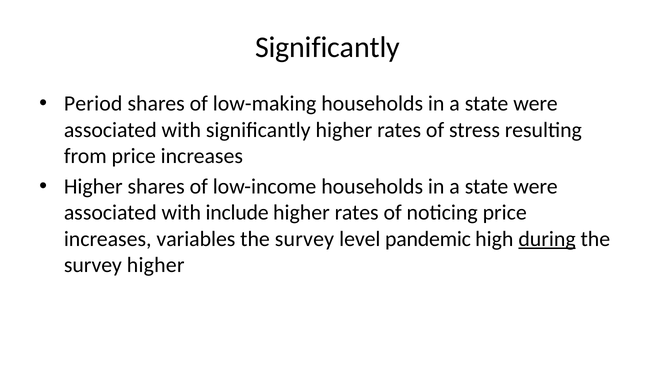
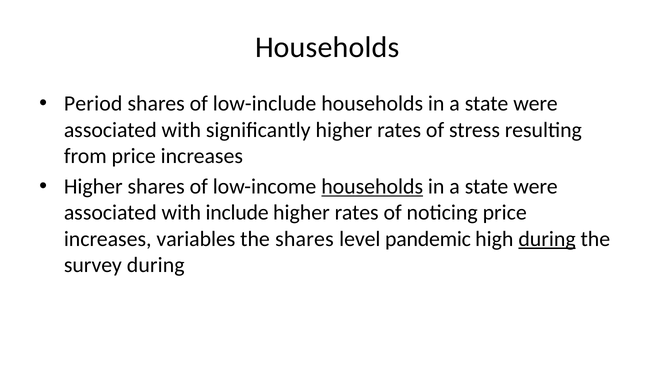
Significantly at (328, 48): Significantly -> Households
low-making: low-making -> low-include
households at (372, 187) underline: none -> present
survey at (304, 239): survey -> shares
survey higher: higher -> during
